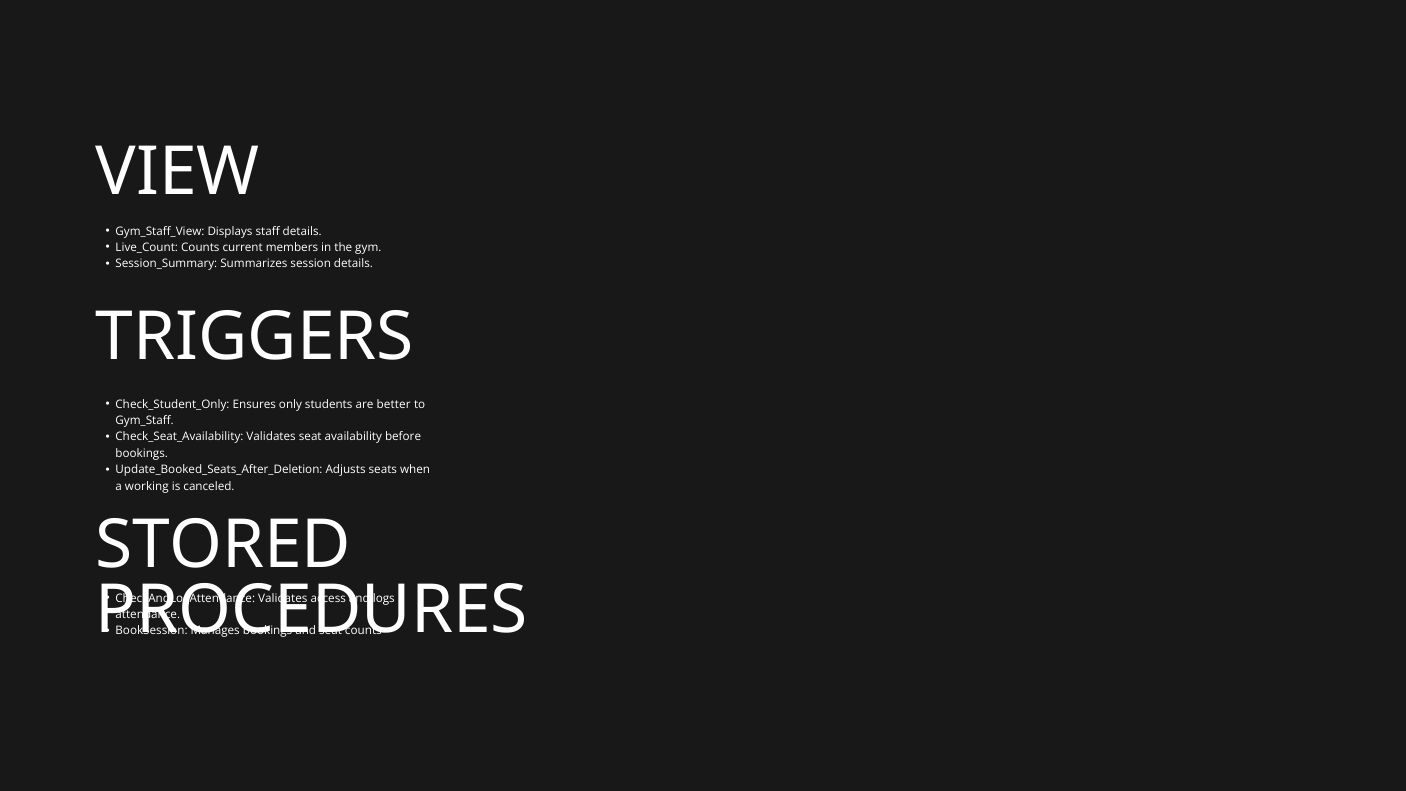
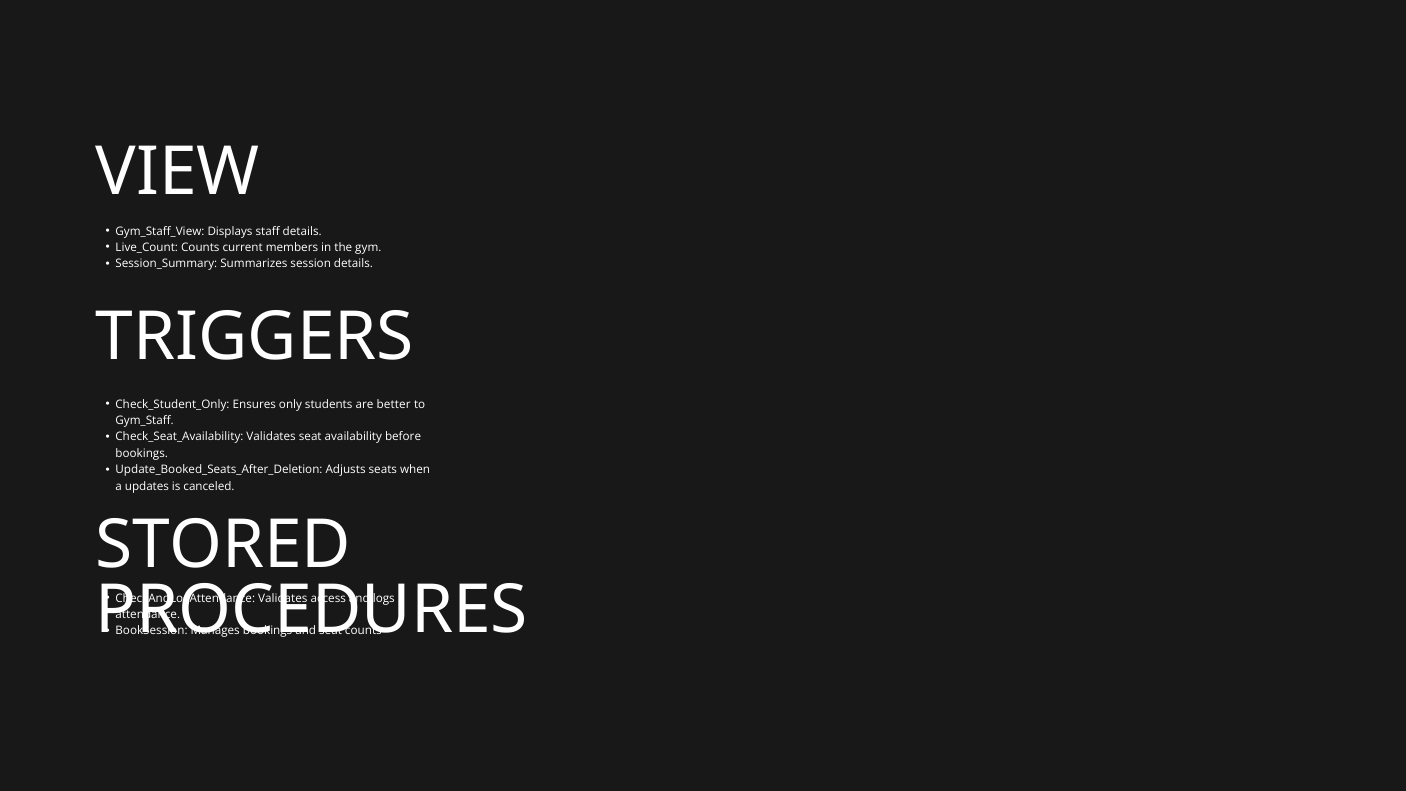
working: working -> updates
